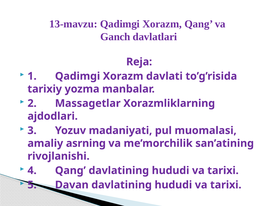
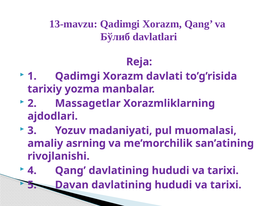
Ganch: Ganch -> Бўлиб
